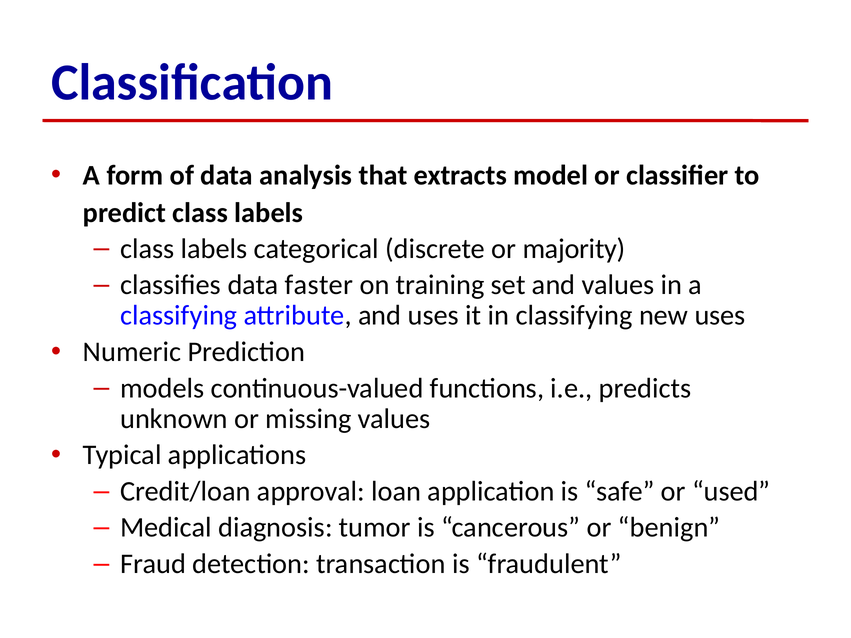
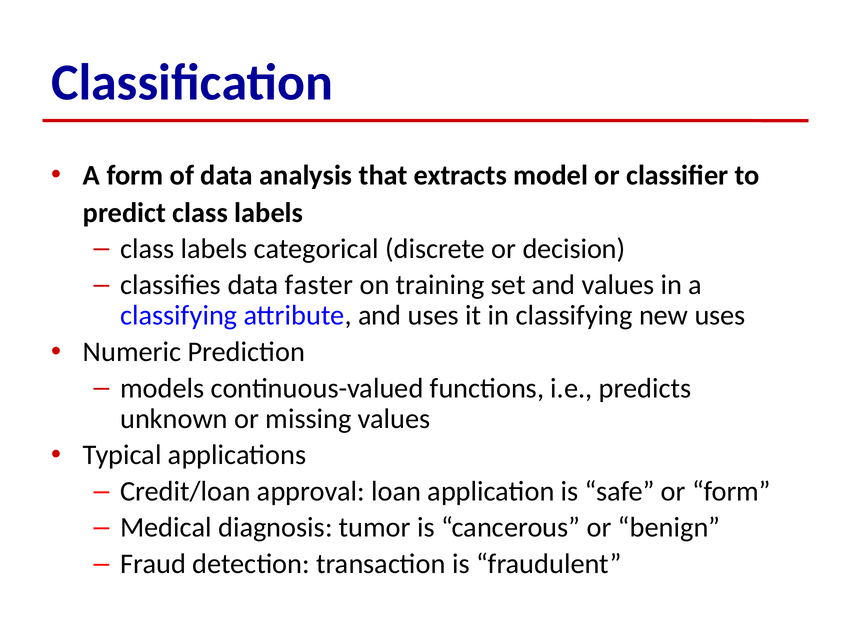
majority: majority -> decision
or used: used -> form
